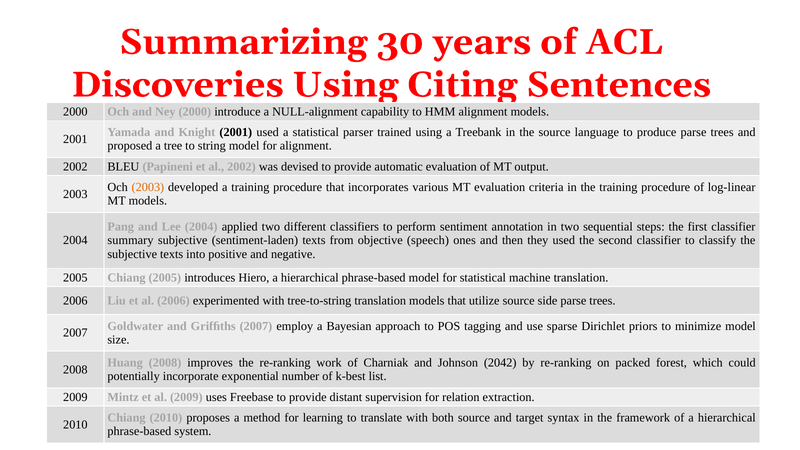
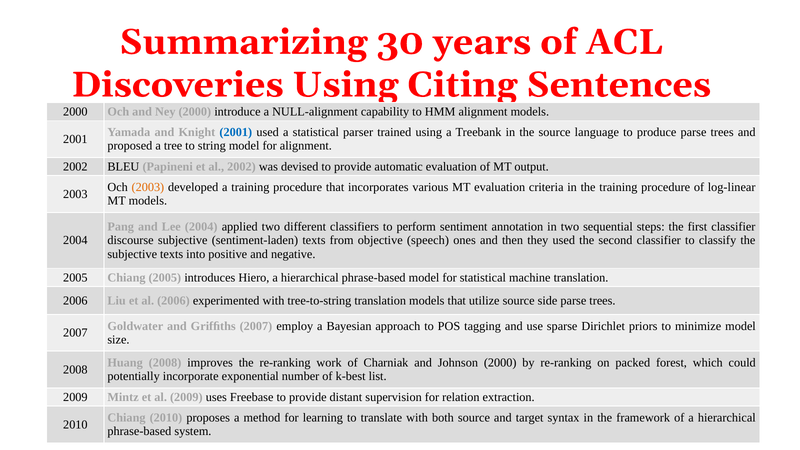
2001 at (236, 132) colour: black -> blue
summary: summary -> discourse
Johnson 2042: 2042 -> 2000
